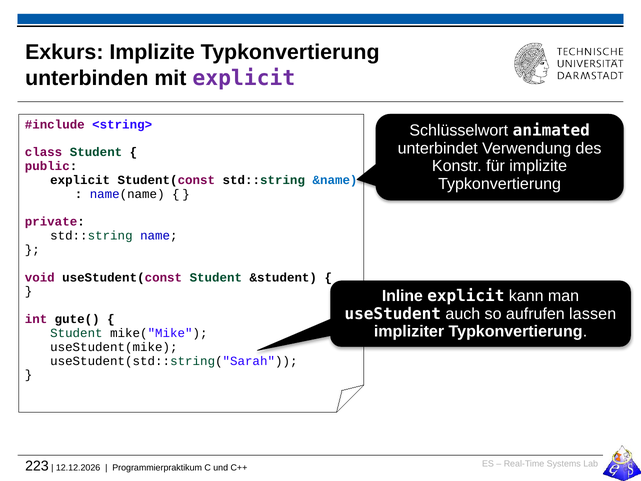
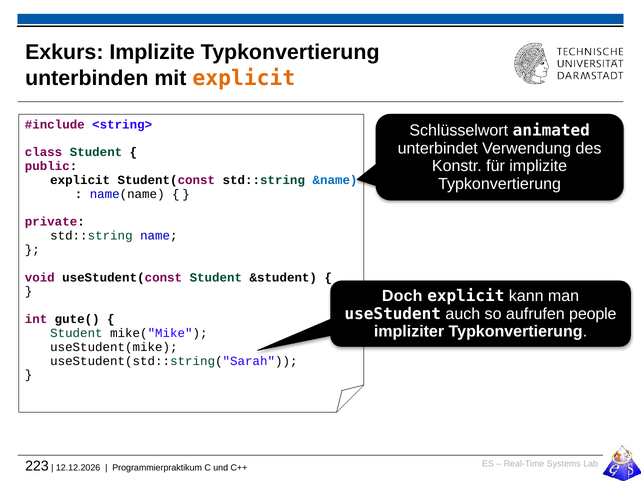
explicit at (244, 78) colour: purple -> orange
Inline: Inline -> Doch
lassen: lassen -> people
